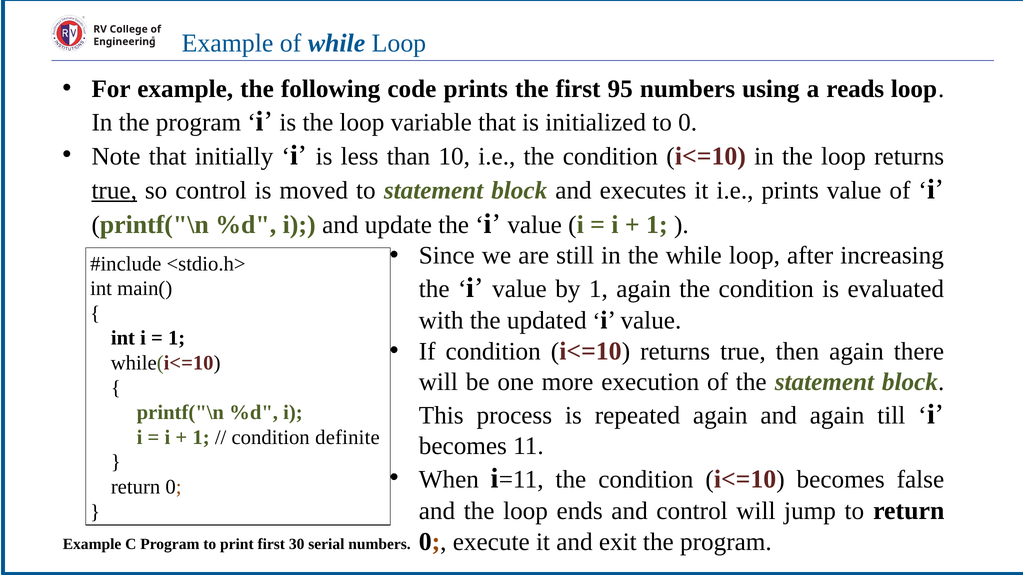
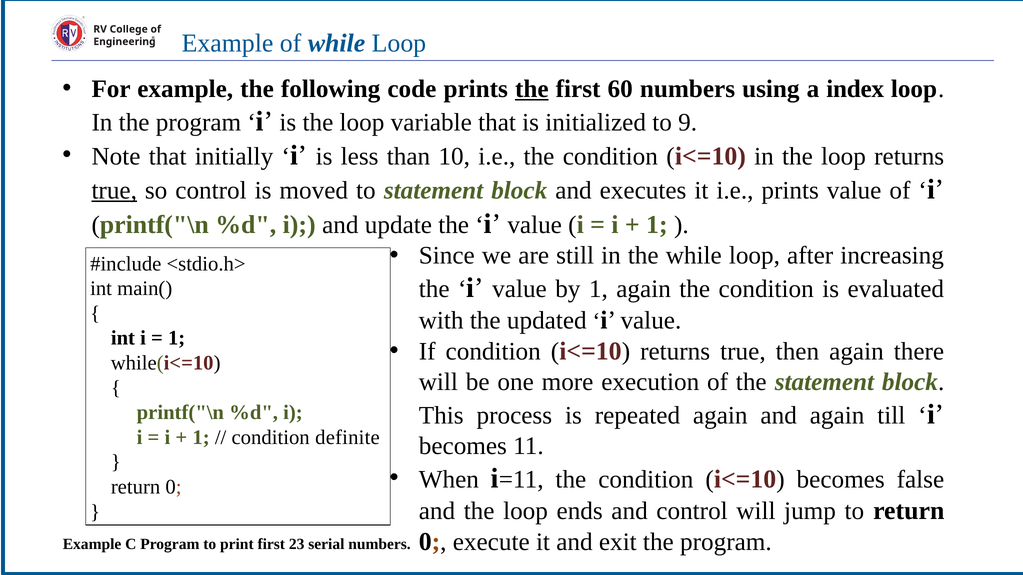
the at (532, 89) underline: none -> present
95: 95 -> 60
reads: reads -> index
to 0: 0 -> 9
30: 30 -> 23
